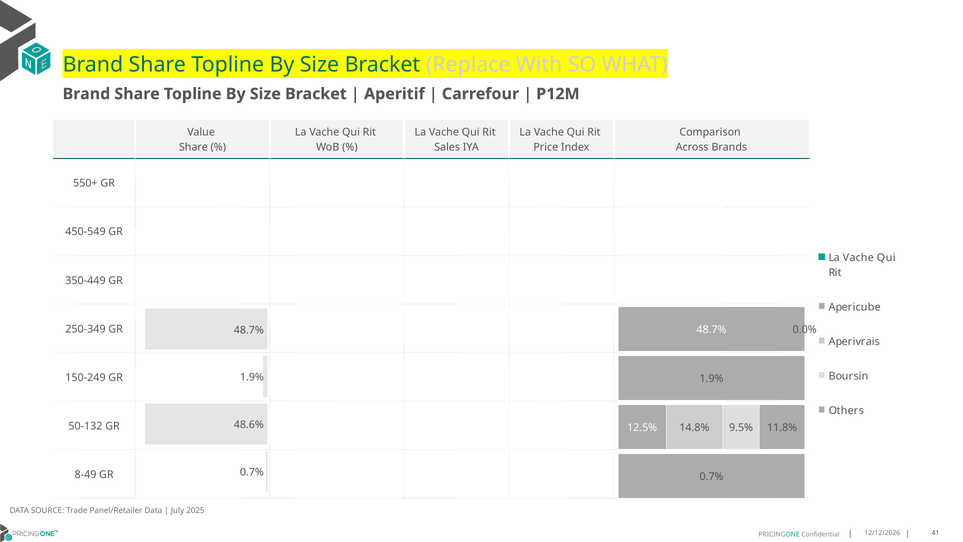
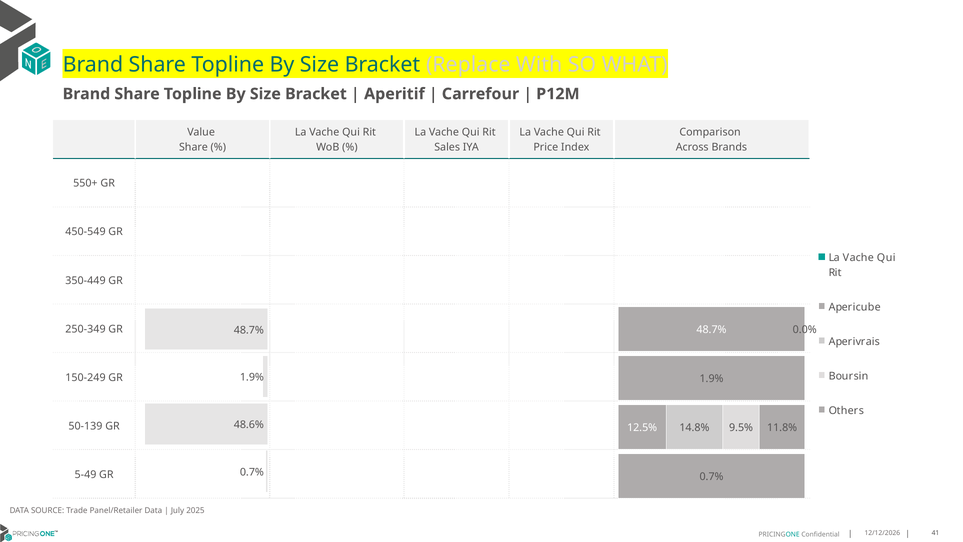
50-132: 50-132 -> 50-139
8-49: 8-49 -> 5-49
